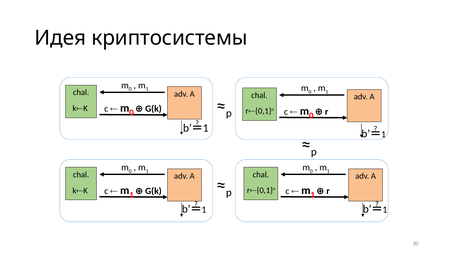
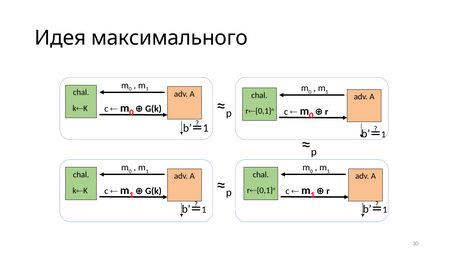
криптосистемы: криптосистемы -> максимального
